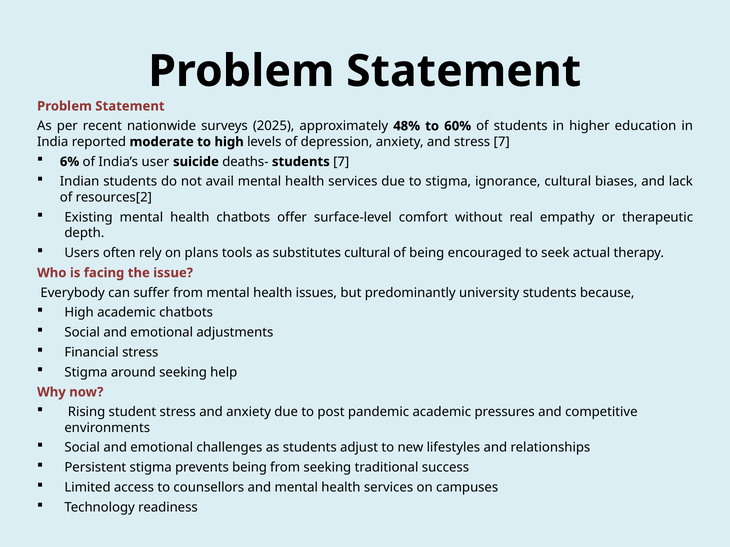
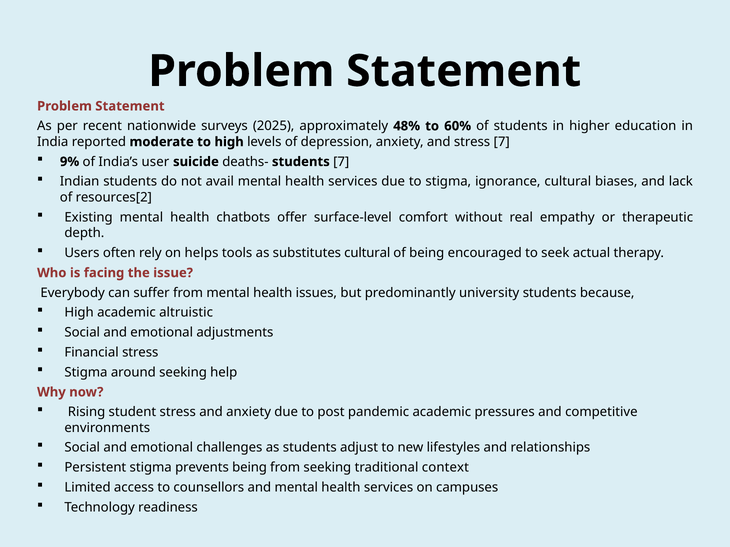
6%: 6% -> 9%
plans: plans -> helps
academic chatbots: chatbots -> altruistic
success: success -> context
